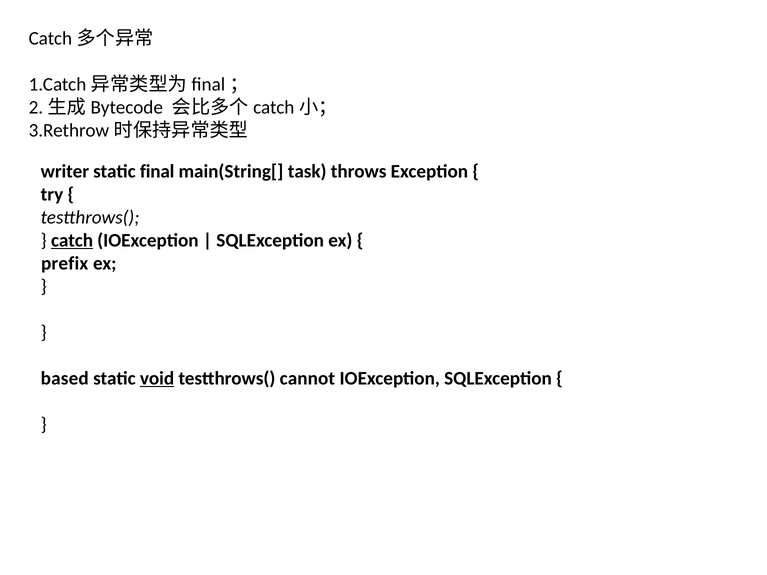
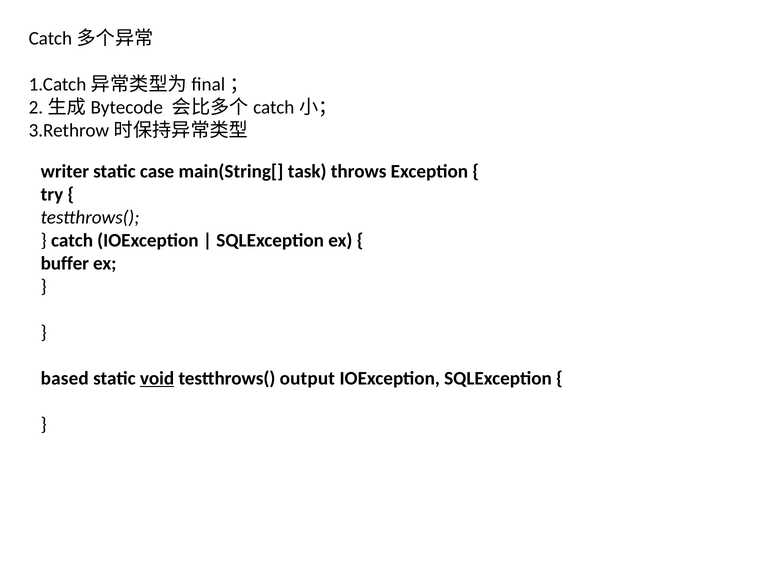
final: final -> case
catch underline: present -> none
prefix: prefix -> buffer
cannot: cannot -> output
